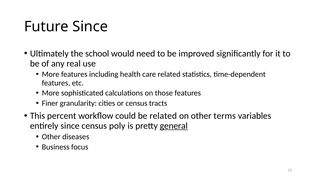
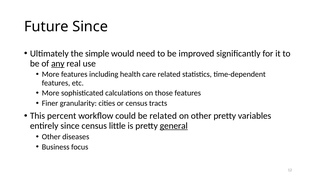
school: school -> simple
any underline: none -> present
other terms: terms -> pretty
poly: poly -> little
